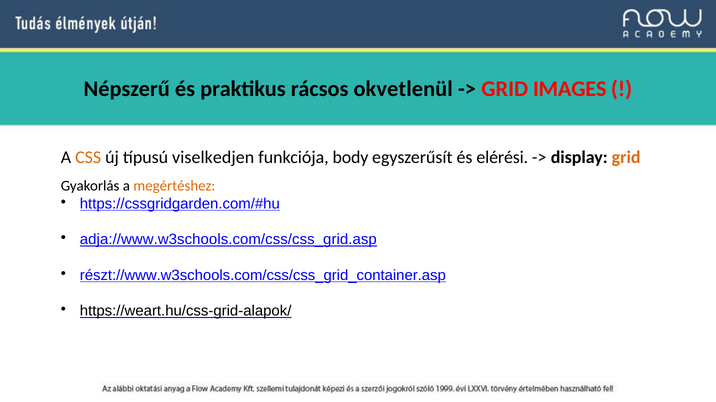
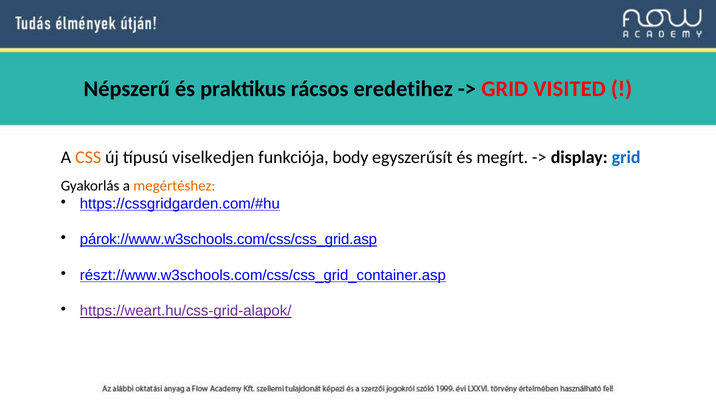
okvetlenül: okvetlenül -> eredetihez
IMAGES: IMAGES -> VISITED
elérési: elérési -> megírt
grid at (626, 158) colour: orange -> blue
adja://www.w3schools.com/css/css_grid.asp: adja://www.w3schools.com/css/css_grid.asp -> párok://www.w3schools.com/css/css_grid.asp
https://weart.hu/css-grid-alapok/ colour: black -> purple
